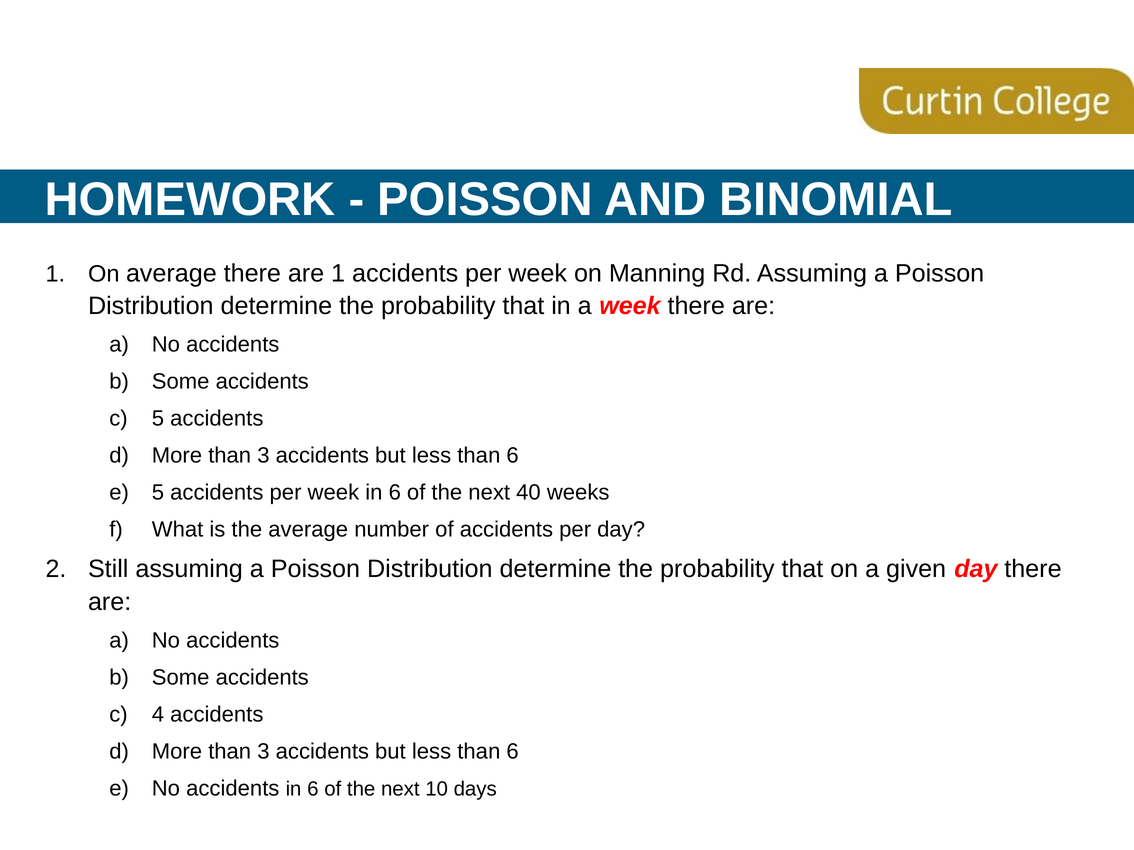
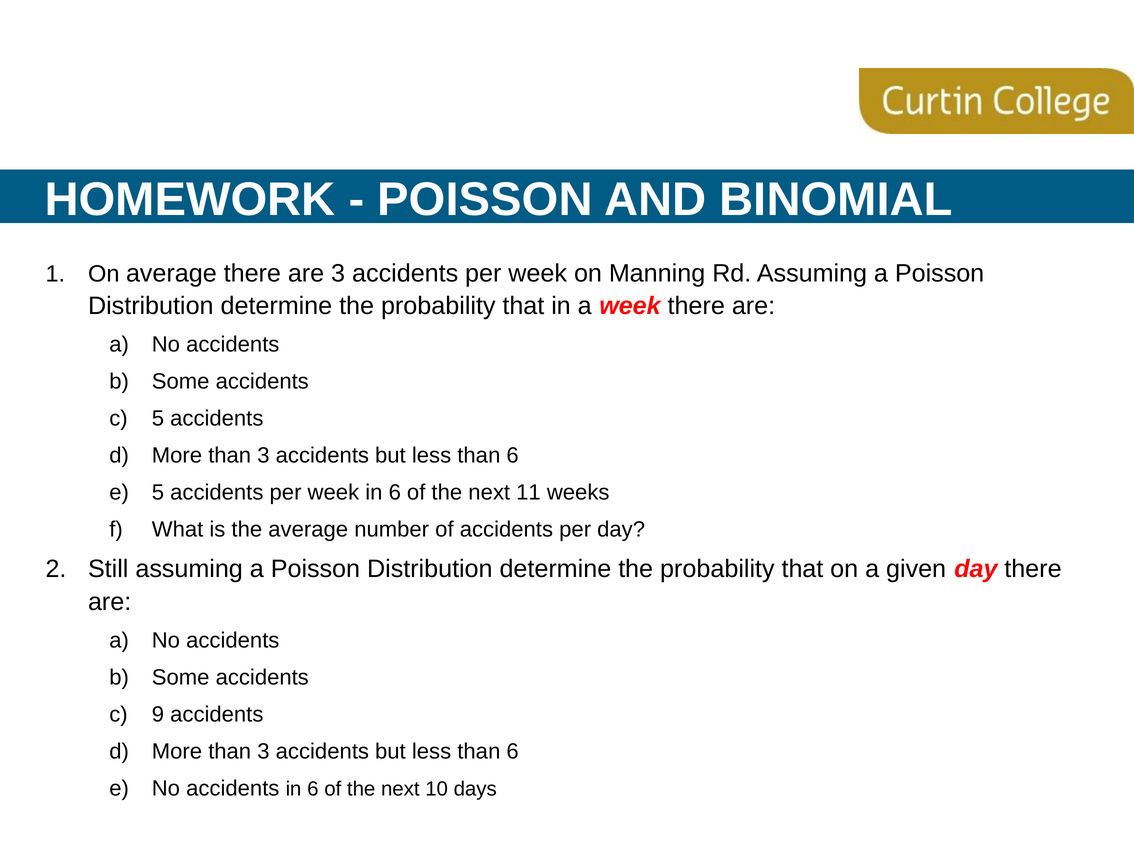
are 1: 1 -> 3
40: 40 -> 11
4: 4 -> 9
